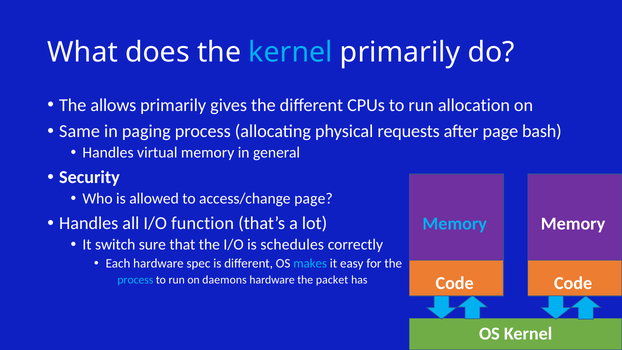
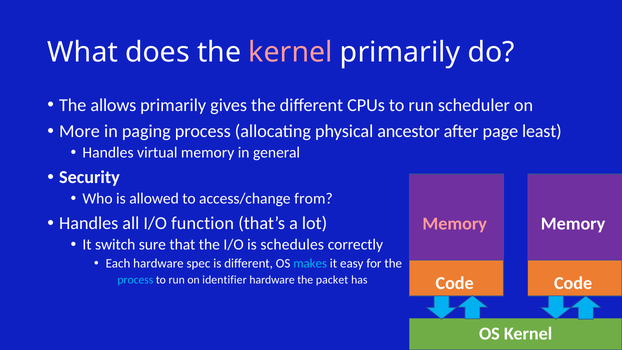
kernel at (291, 52) colour: light blue -> pink
allocation: allocation -> scheduler
Same: Same -> More
requests: requests -> ancestor
bash: bash -> least
access/change page: page -> from
Memory at (455, 224) colour: light blue -> pink
daemons: daemons -> identifier
